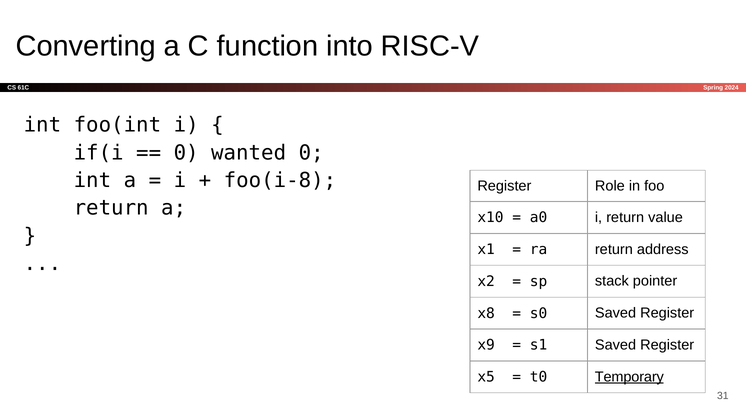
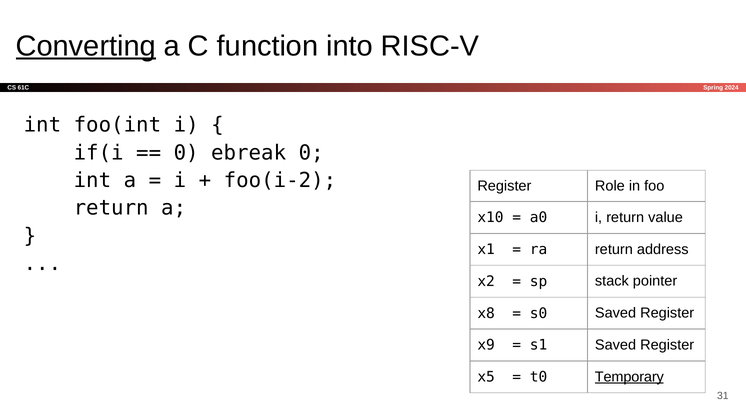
Converting underline: none -> present
wanted: wanted -> ebreak
foo(i-8: foo(i-8 -> foo(i-2
